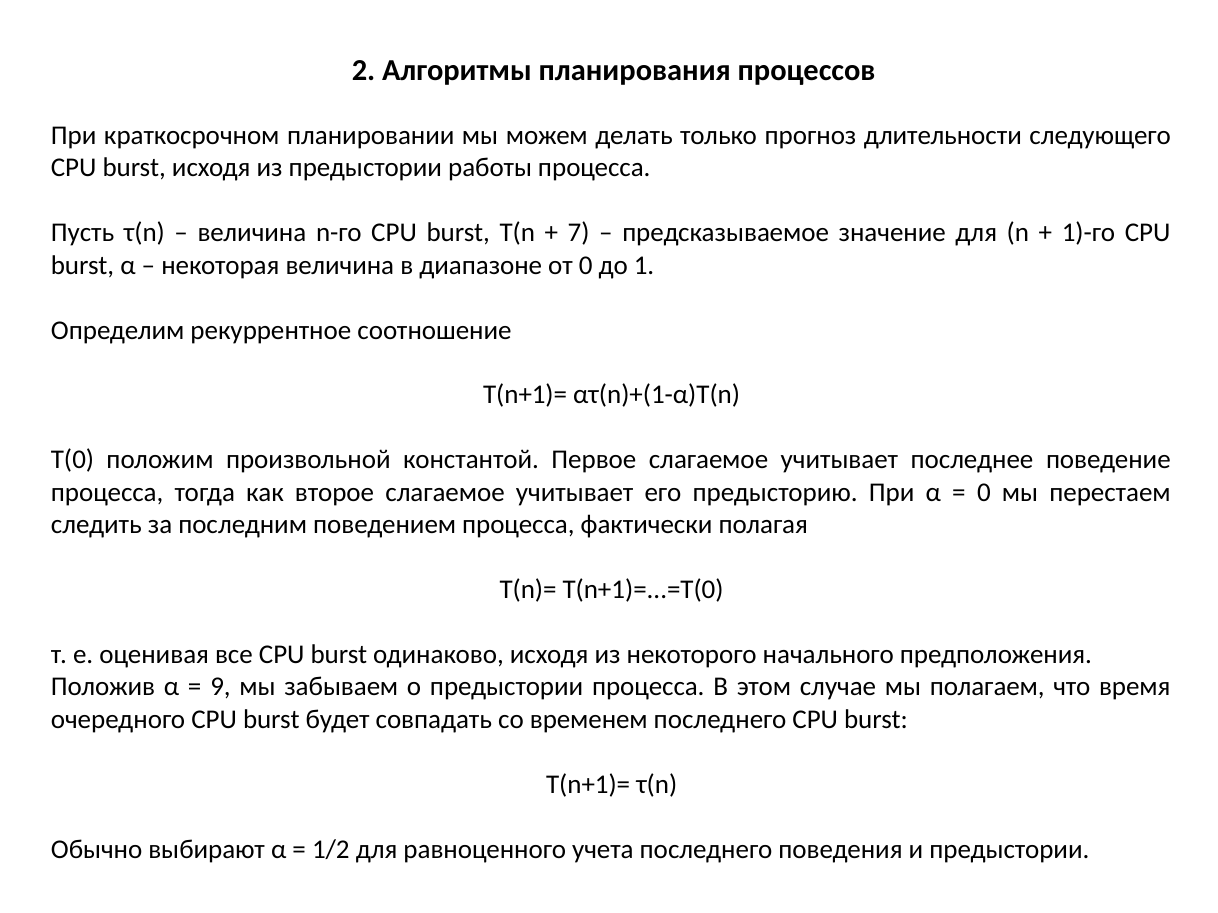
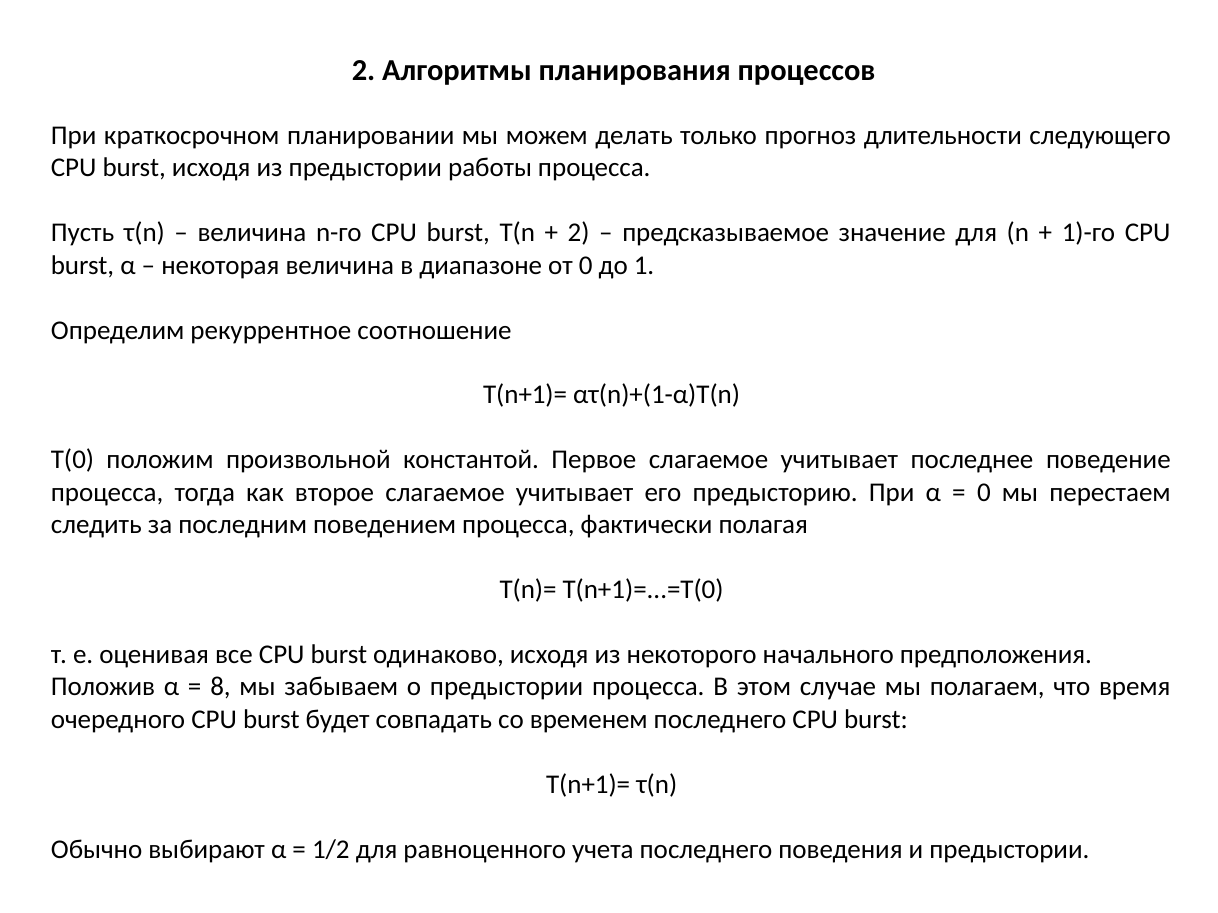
7 at (579, 233): 7 -> 2
9: 9 -> 8
